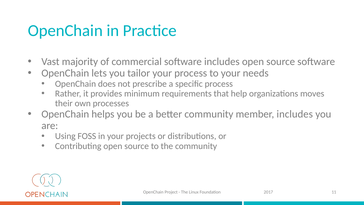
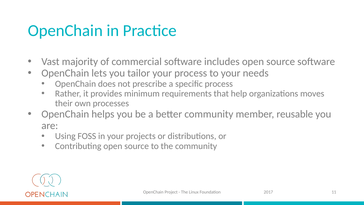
member includes: includes -> reusable
